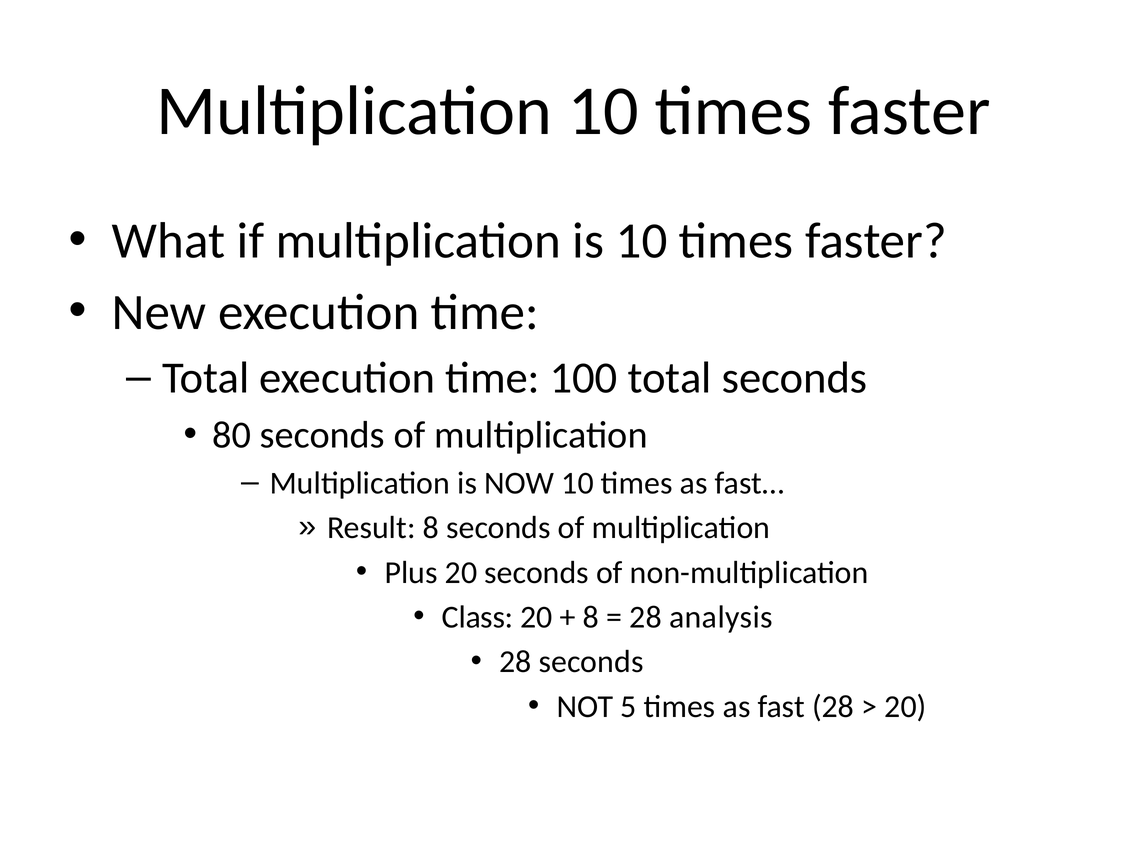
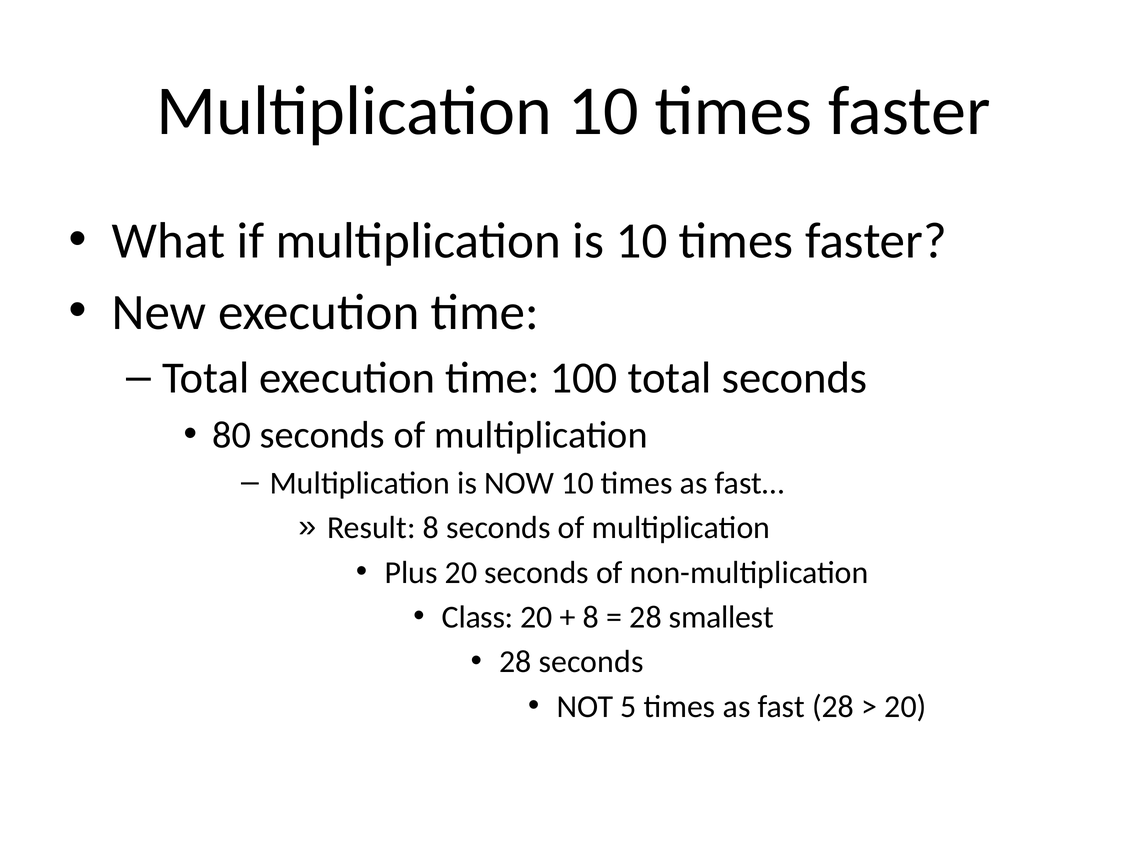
analysis: analysis -> smallest
